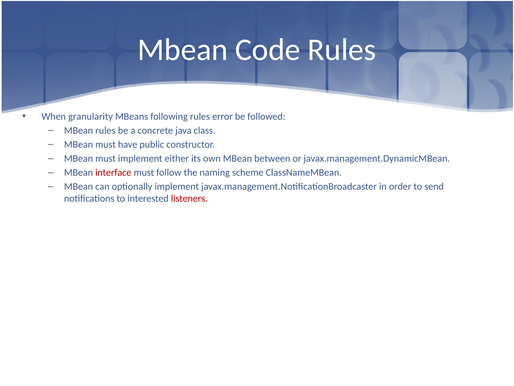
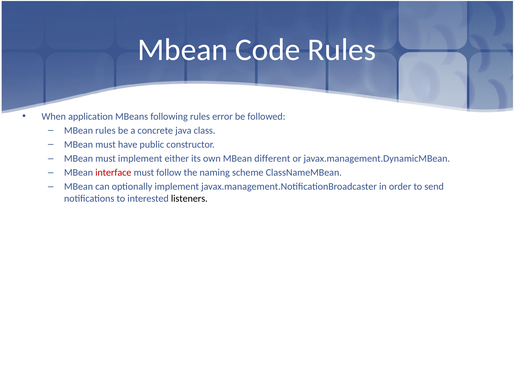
granularity: granularity -> application
between: between -> different
listeners colour: red -> black
